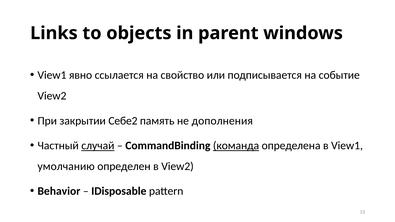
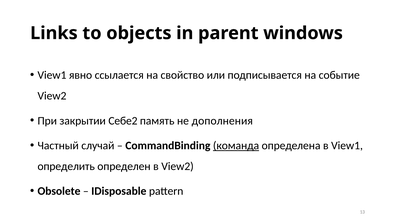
случай underline: present -> none
умолчанию: умолчанию -> определить
Behavior: Behavior -> Obsolete
